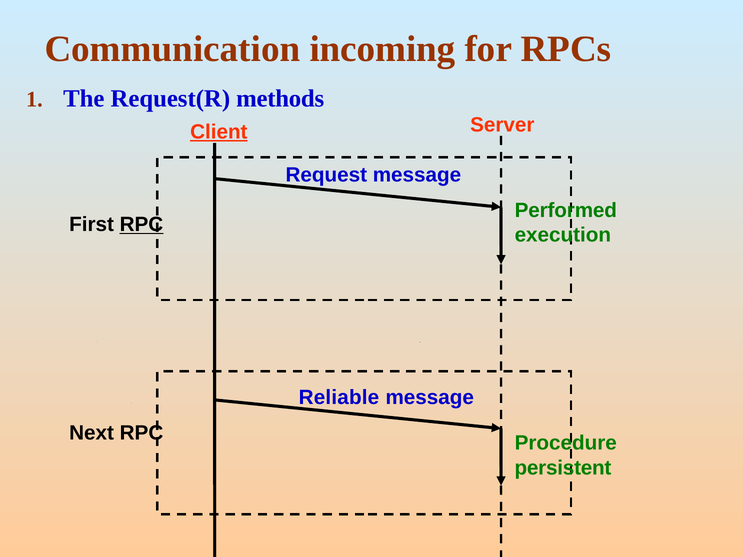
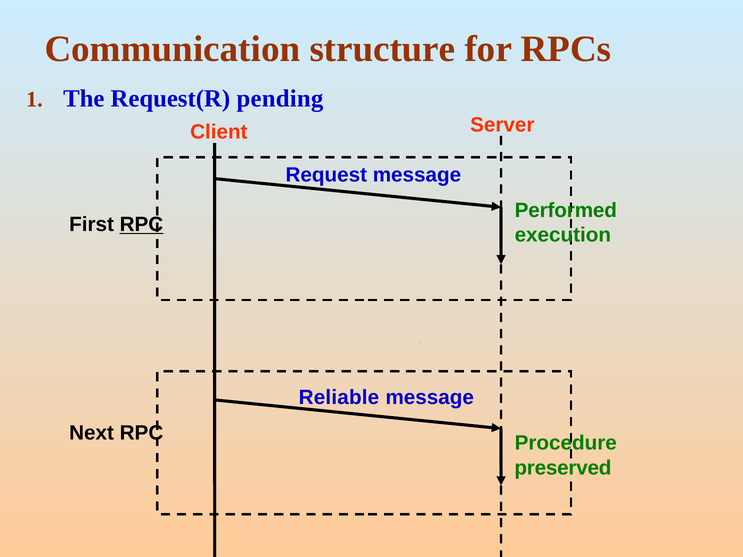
incoming: incoming -> structure
methods: methods -> pending
Client underline: present -> none
persistent: persistent -> preserved
